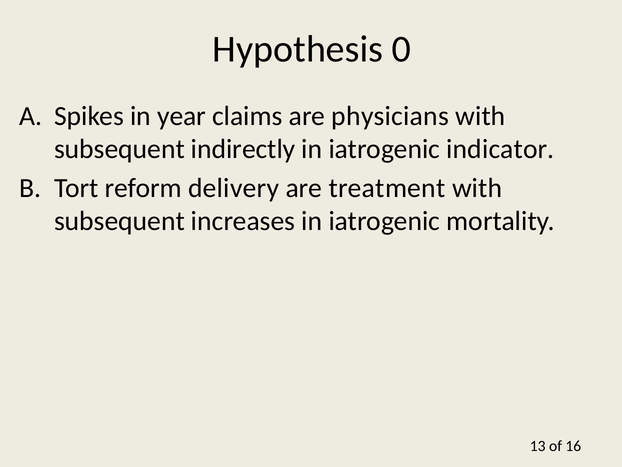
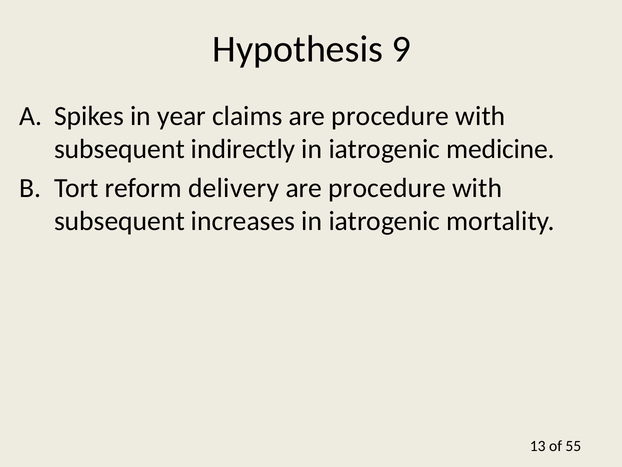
0: 0 -> 9
claims are physicians: physicians -> procedure
indicator: indicator -> medicine
treatment at (387, 188): treatment -> procedure
16: 16 -> 55
